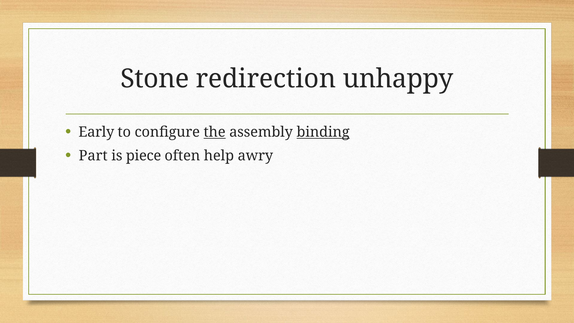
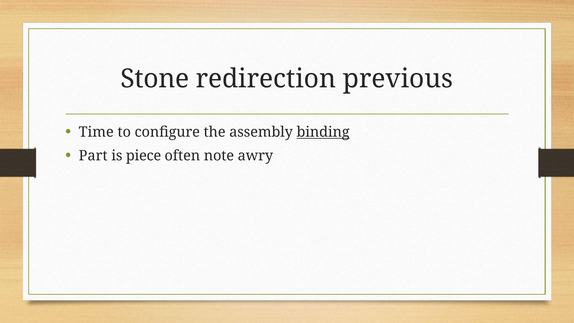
unhappy: unhappy -> previous
Early: Early -> Time
the underline: present -> none
help: help -> note
